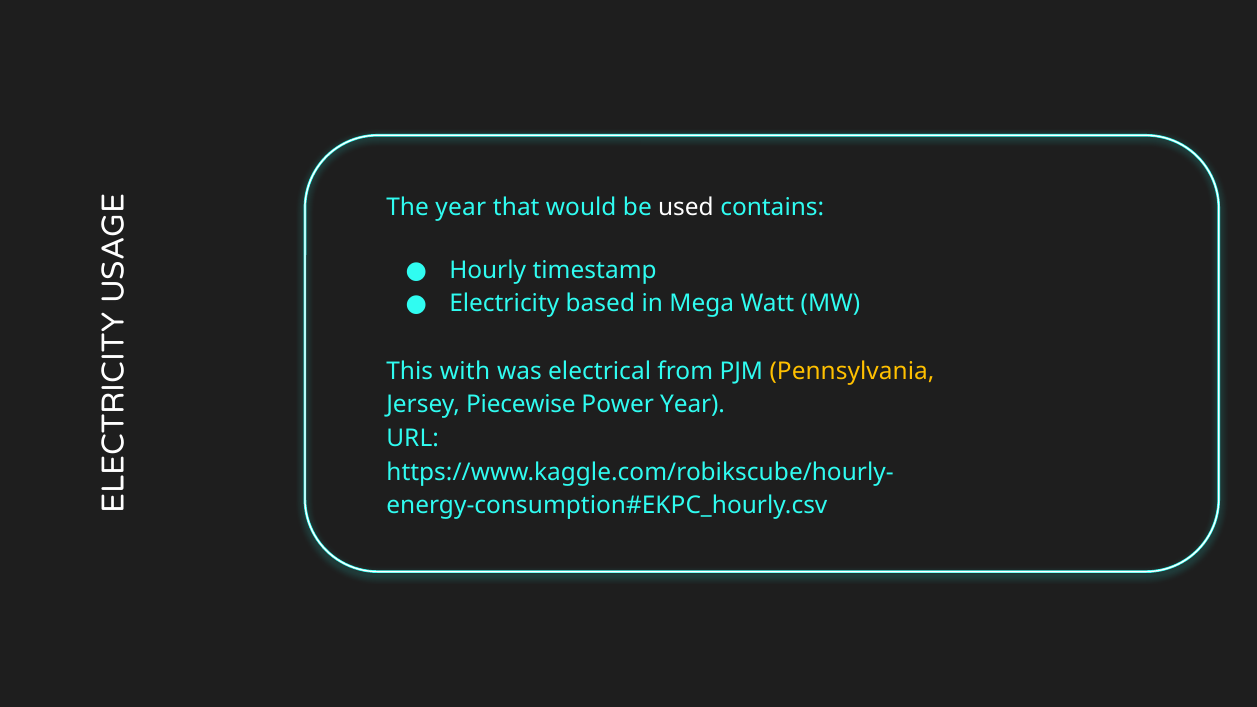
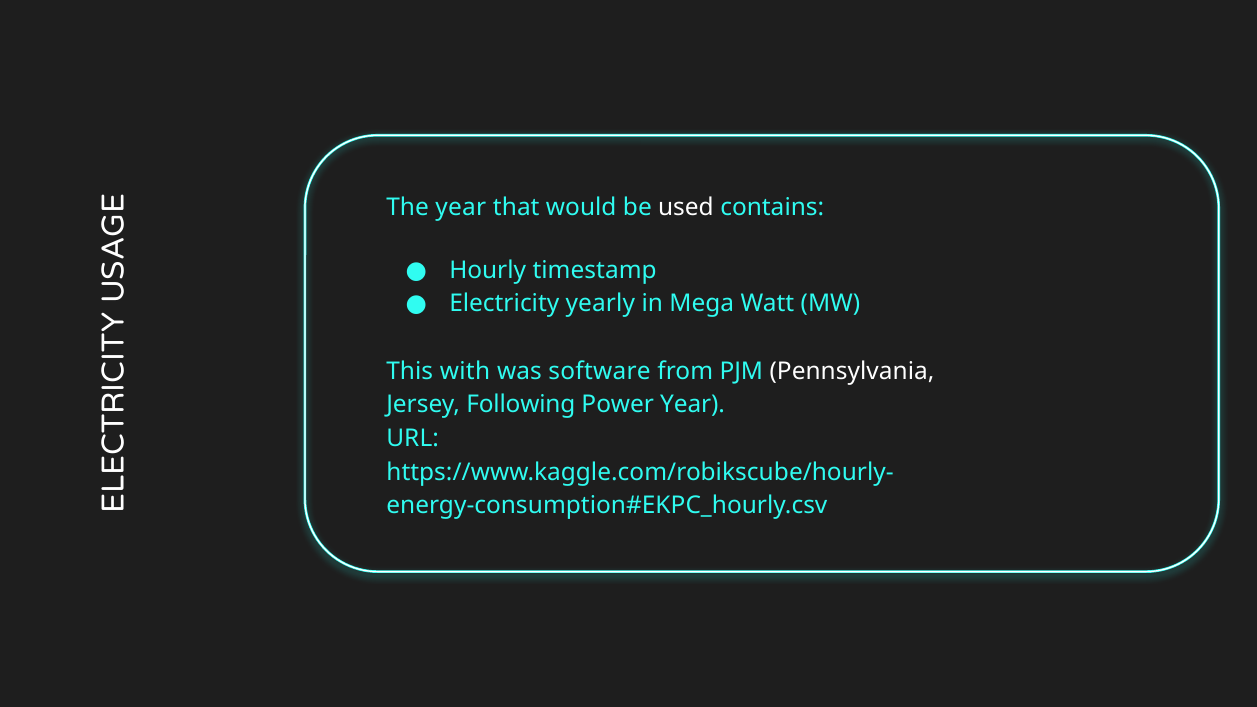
based: based -> yearly
electrical: electrical -> software
Pennsylvania colour: yellow -> white
Piecewise: Piecewise -> Following
